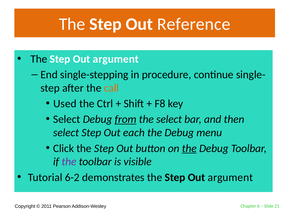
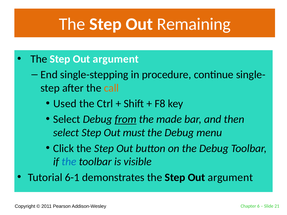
Reference: Reference -> Remaining
the select: select -> made
each: each -> must
the at (189, 148) underline: present -> none
the at (69, 162) colour: purple -> blue
6-2: 6-2 -> 6-1
